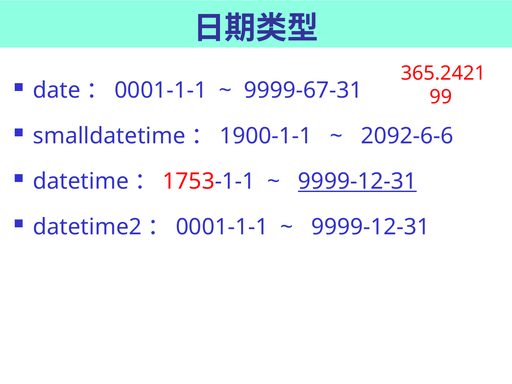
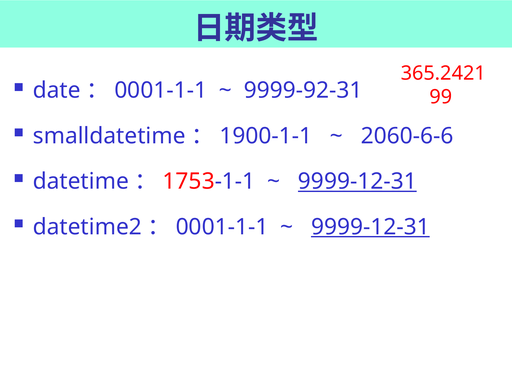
9999-67-31: 9999-67-31 -> 9999-92-31
2092-6-6: 2092-6-6 -> 2060-6-6
9999-12-31 at (370, 227) underline: none -> present
